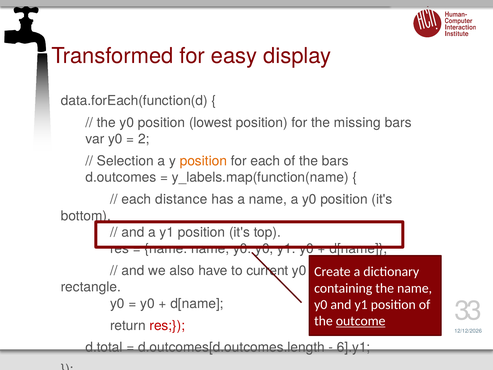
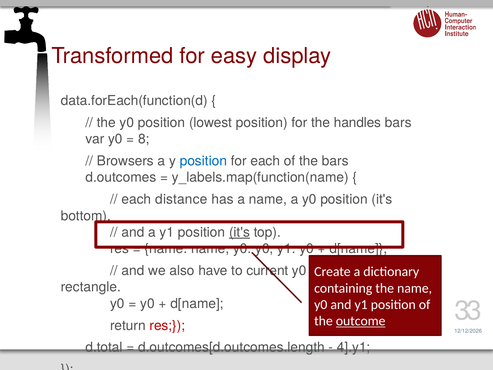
missing: missing -> handles
2: 2 -> 8
Selection: Selection -> Browsers
position at (203, 161) colour: orange -> blue
it's at (239, 232) underline: none -> present
6].y1: 6].y1 -> 4].y1
